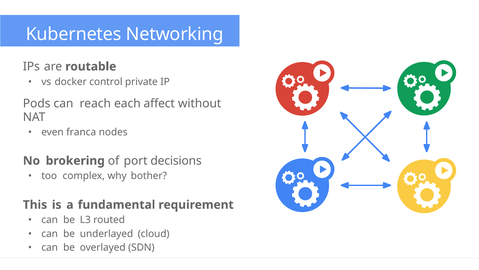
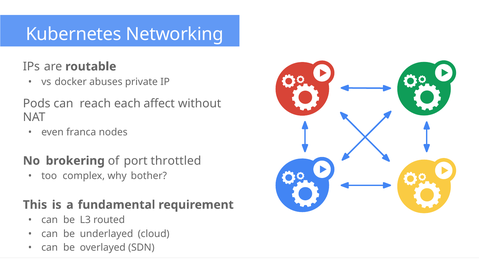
control: control -> abuses
decisions: decisions -> throttled
